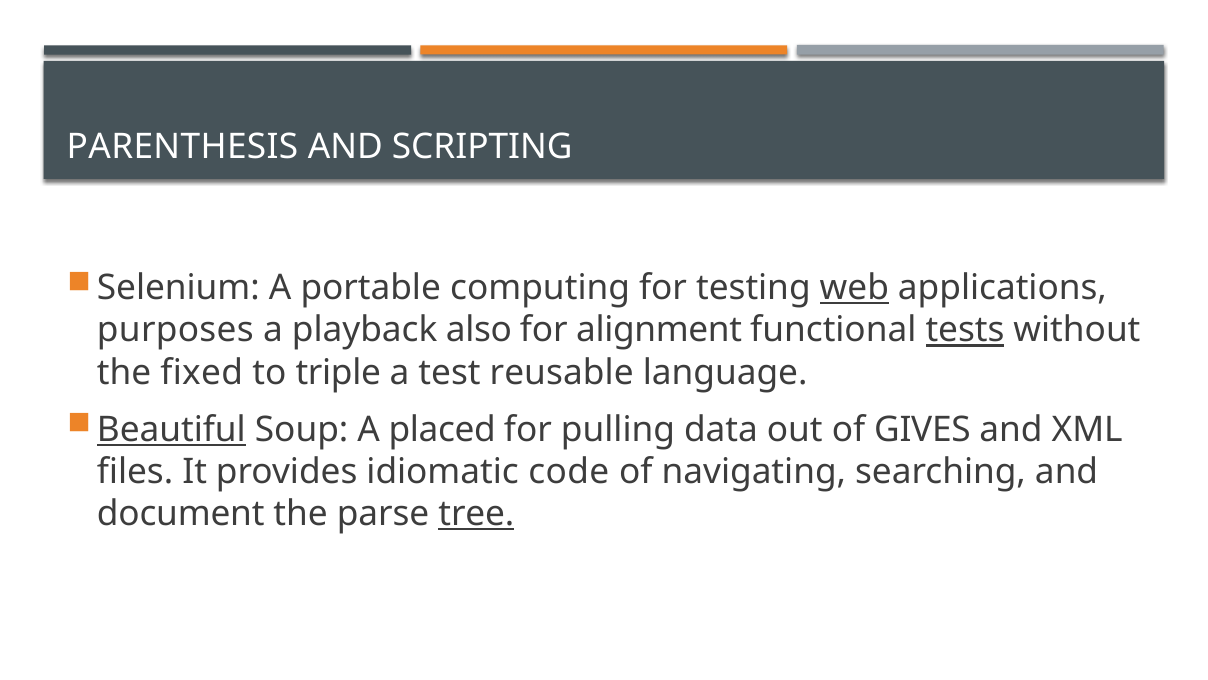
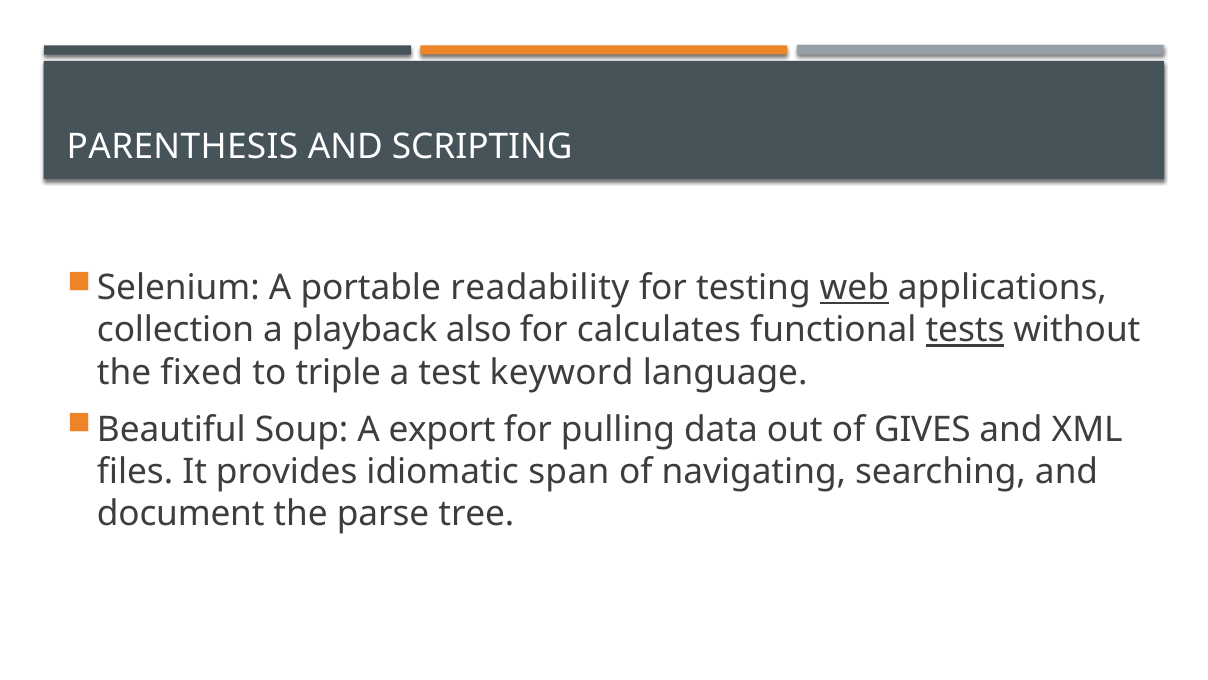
computing: computing -> readability
purposes: purposes -> collection
alignment: alignment -> calculates
reusable: reusable -> keyword
Beautiful underline: present -> none
placed: placed -> export
code: code -> span
tree underline: present -> none
